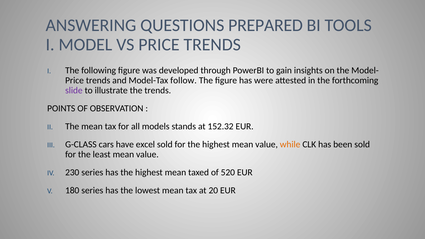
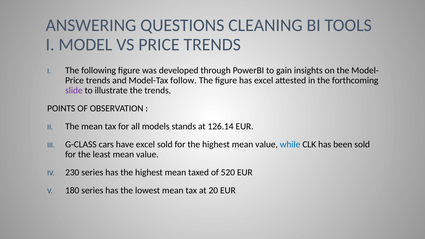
PREPARED: PREPARED -> CLEANING
has were: were -> excel
152.32: 152.32 -> 126.14
while colour: orange -> blue
